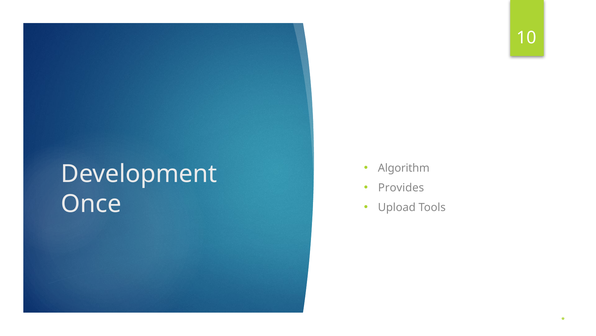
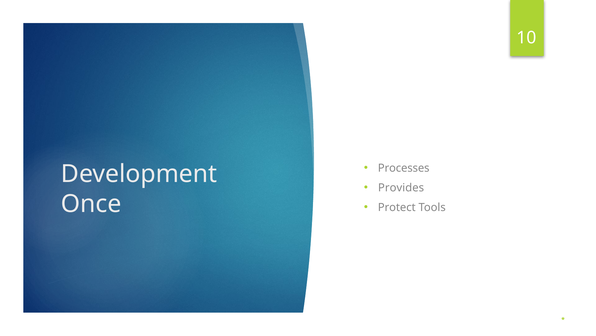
Algorithm: Algorithm -> Processes
Upload: Upload -> Protect
